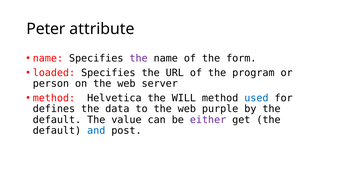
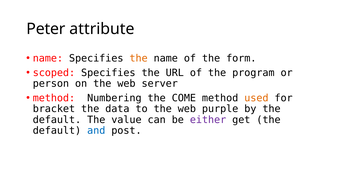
the at (139, 58) colour: purple -> orange
loaded: loaded -> scoped
Helvetica: Helvetica -> Numbering
WILL: WILL -> COME
used colour: blue -> orange
defines: defines -> bracket
